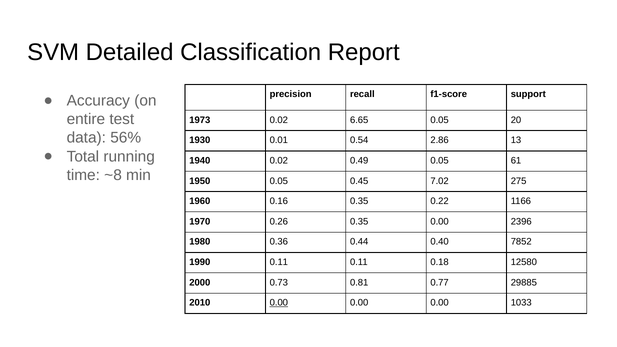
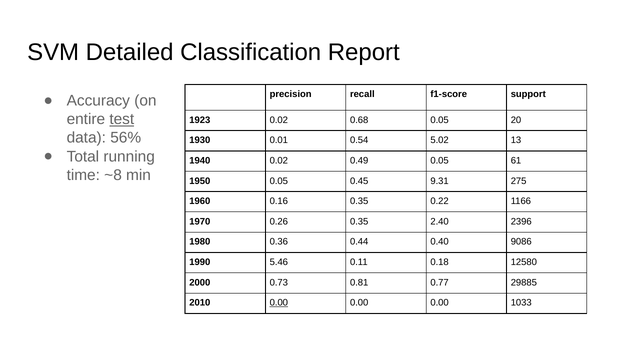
test underline: none -> present
1973: 1973 -> 1923
6.65: 6.65 -> 0.68
2.86: 2.86 -> 5.02
7.02: 7.02 -> 9.31
0.35 0.00: 0.00 -> 2.40
7852: 7852 -> 9086
1990 0.11: 0.11 -> 5.46
